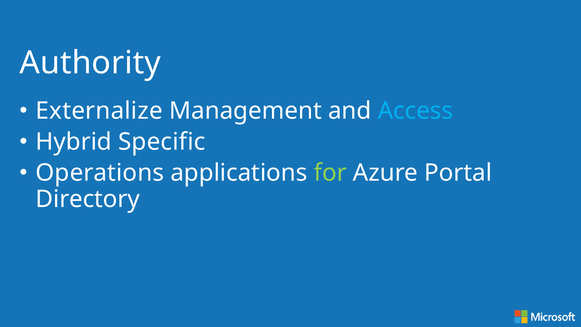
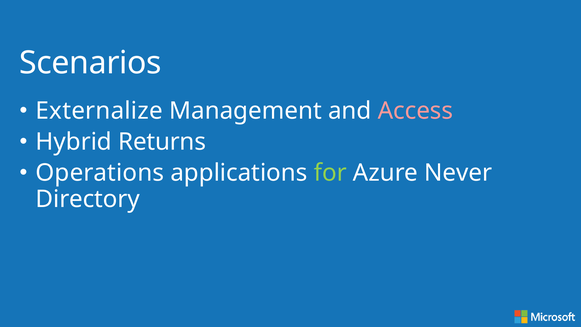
Authority: Authority -> Scenarios
Access colour: light blue -> pink
Specific: Specific -> Returns
Portal: Portal -> Never
